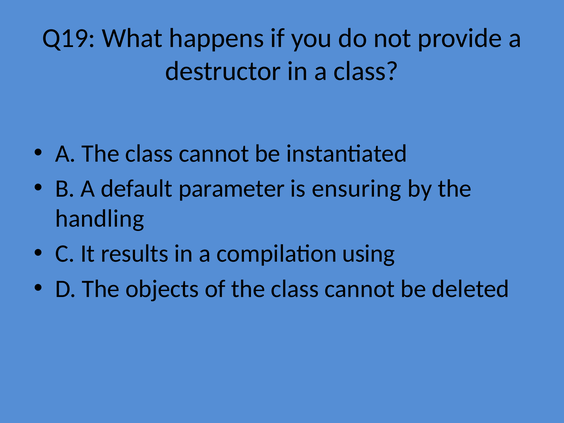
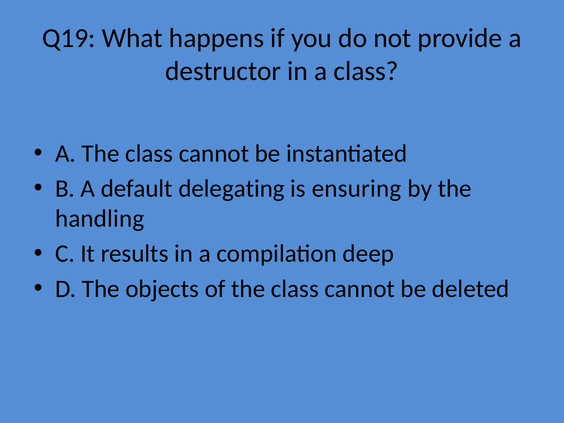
parameter: parameter -> delegating
using: using -> deep
